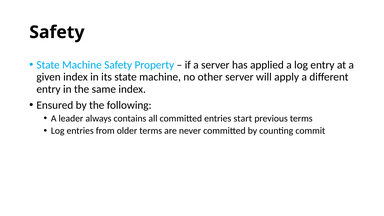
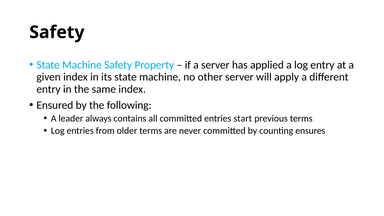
commit: commit -> ensures
